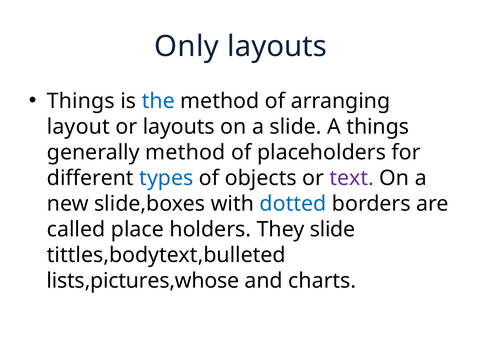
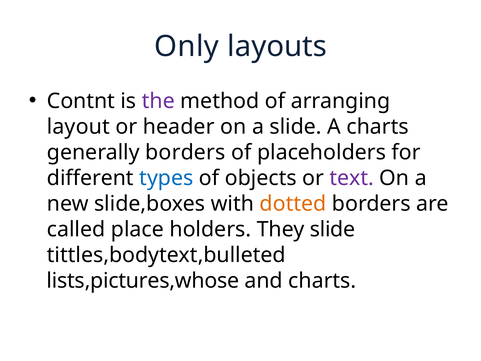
Things at (81, 101): Things -> Contnt
the colour: blue -> purple
or layouts: layouts -> header
A things: things -> charts
generally method: method -> borders
dotted colour: blue -> orange
